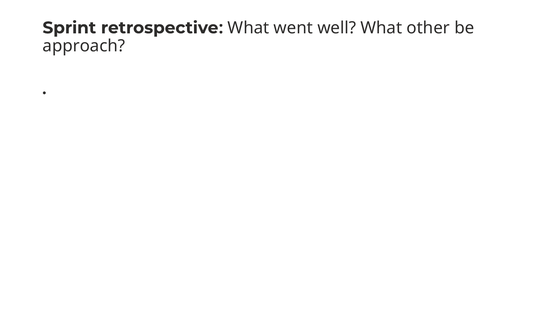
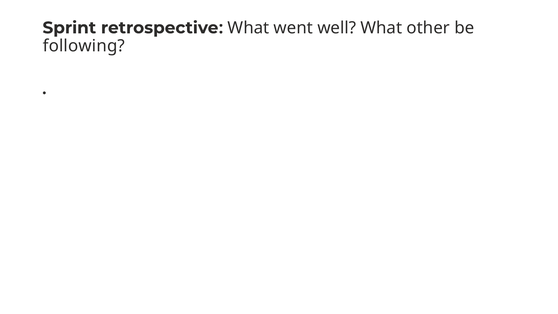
approach: approach -> following
